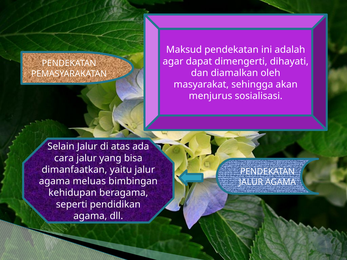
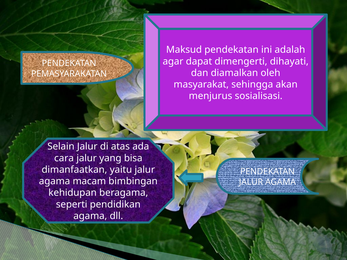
meluas: meluas -> macam
